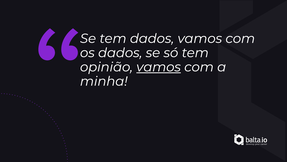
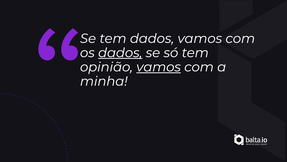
dados at (120, 53) underline: none -> present
